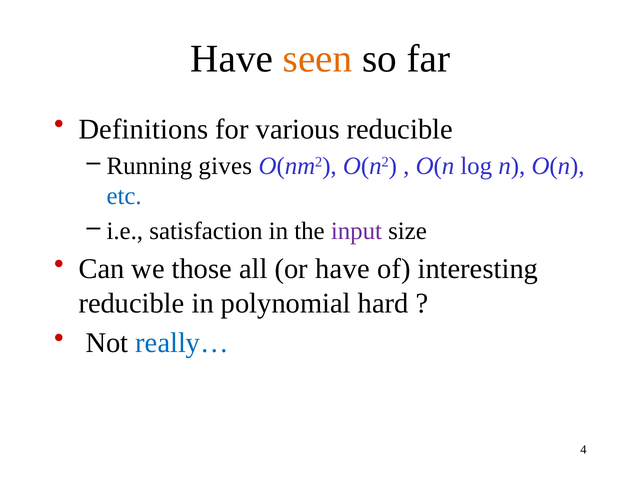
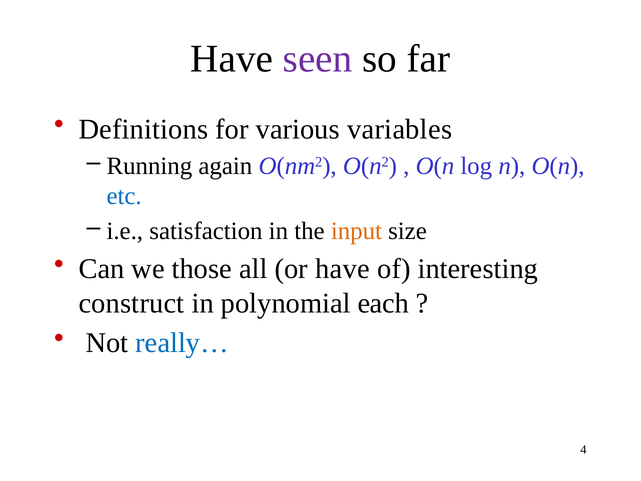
seen colour: orange -> purple
various reducible: reducible -> variables
gives: gives -> again
input colour: purple -> orange
reducible at (132, 303): reducible -> construct
hard: hard -> each
